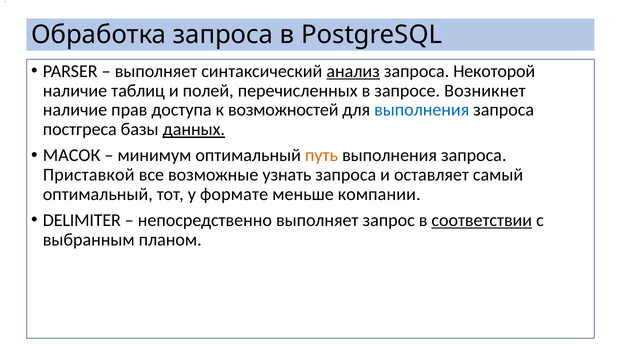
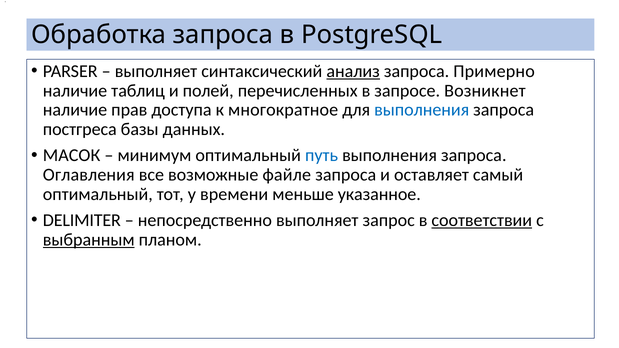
Некоторой: Некоторой -> Примерно
возможностей: возможностей -> многократное
данных underline: present -> none
путь colour: orange -> blue
Приставкой: Приставкой -> Оглавления
узнать: узнать -> файле
формате: формате -> времени
компании: компании -> указанное
выбранным underline: none -> present
